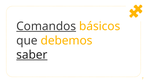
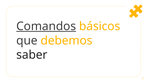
saber underline: present -> none
